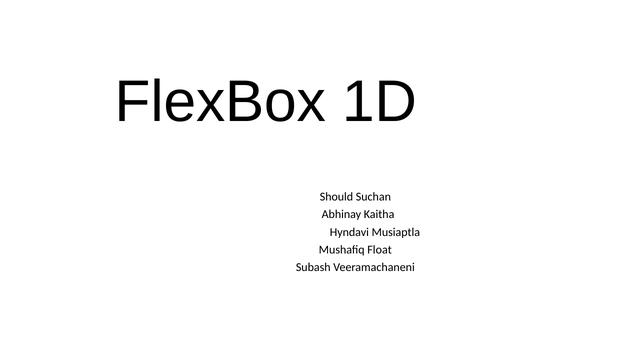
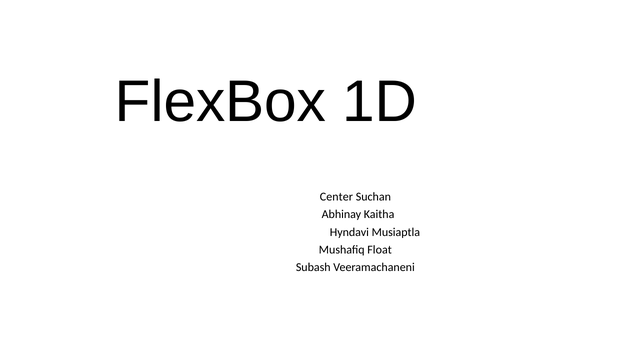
Should: Should -> Center
